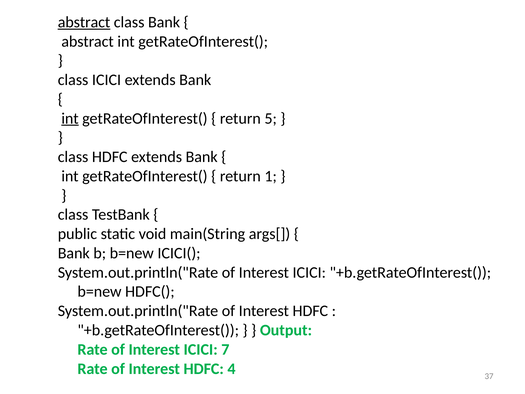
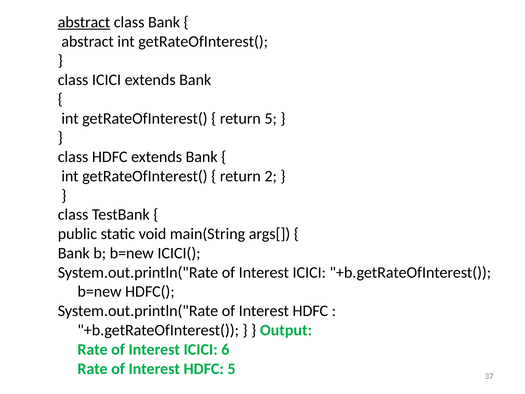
int at (70, 118) underline: present -> none
1: 1 -> 2
7: 7 -> 6
HDFC 4: 4 -> 5
